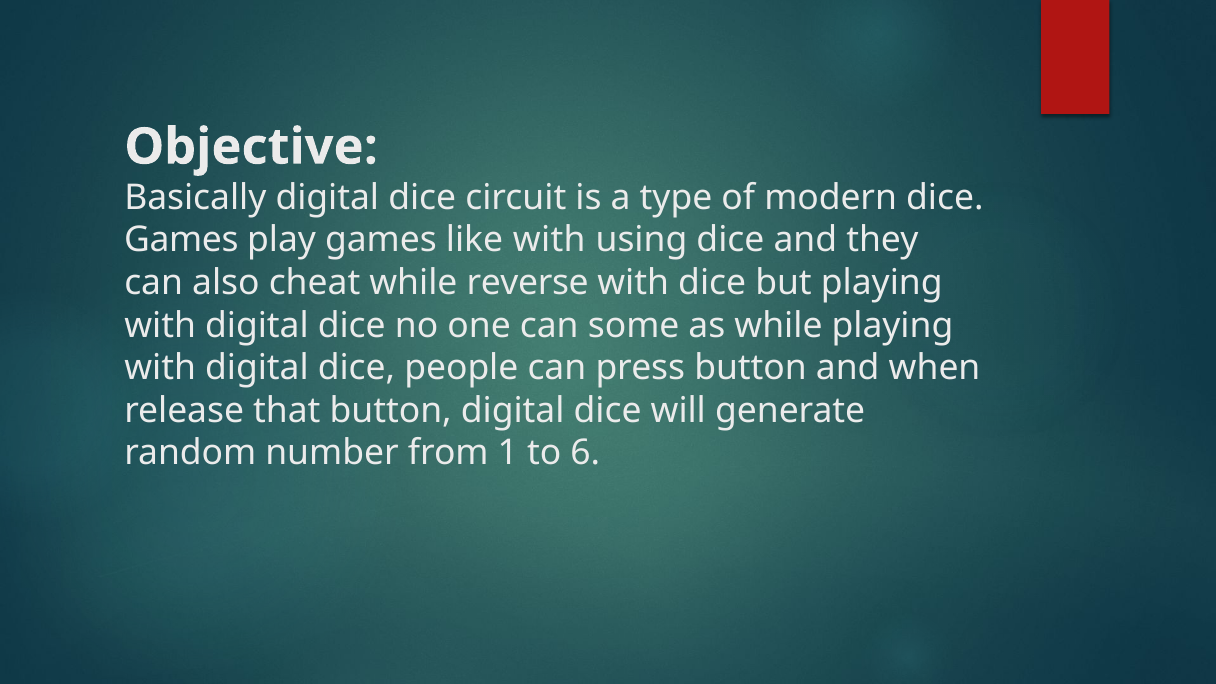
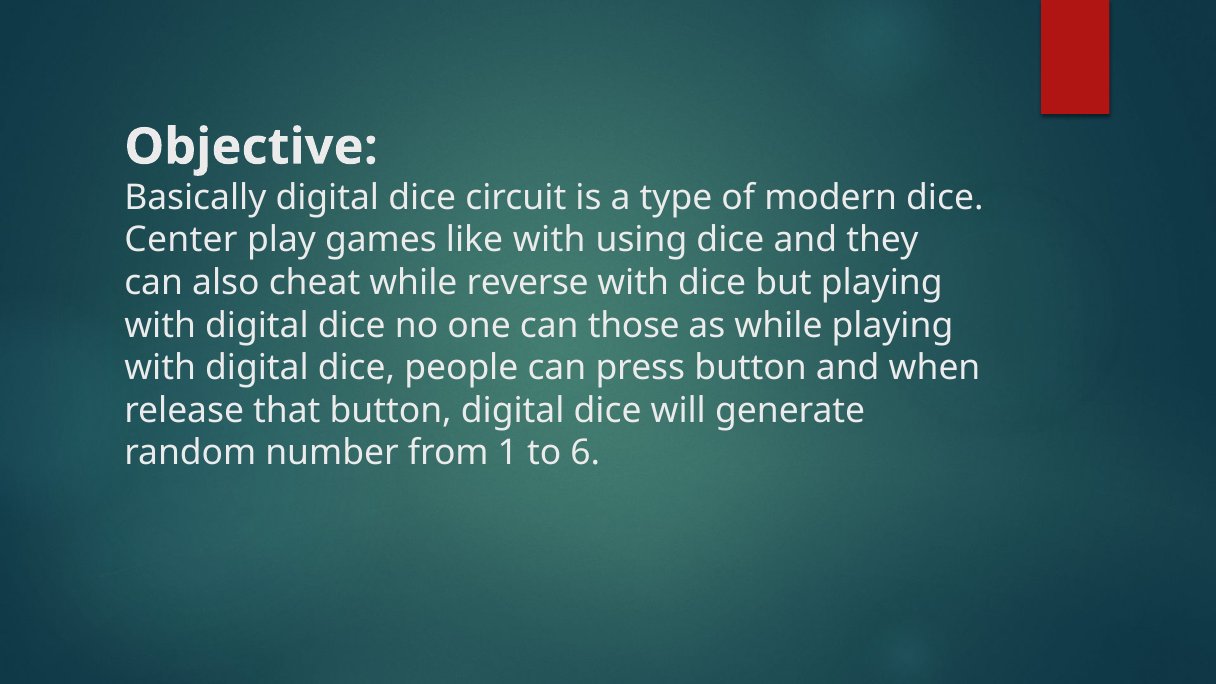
Games at (181, 240): Games -> Center
some: some -> those
